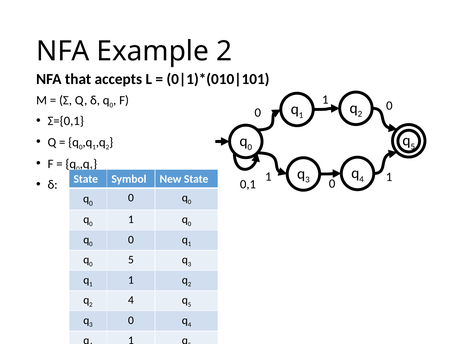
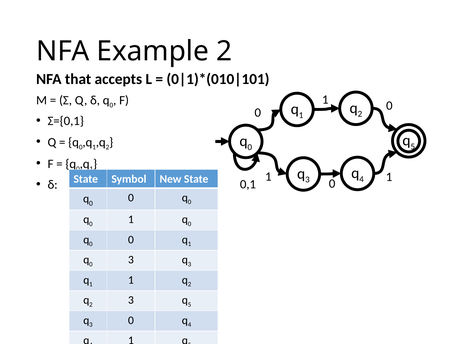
0 5: 5 -> 3
2 4: 4 -> 3
